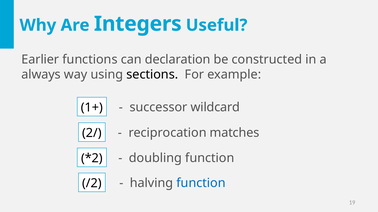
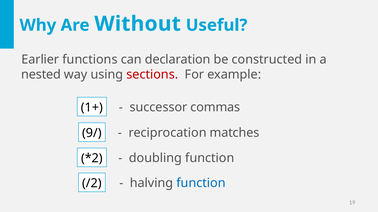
Integers: Integers -> Without
always: always -> nested
sections colour: black -> red
wildcard: wildcard -> commas
2/: 2/ -> 9/
